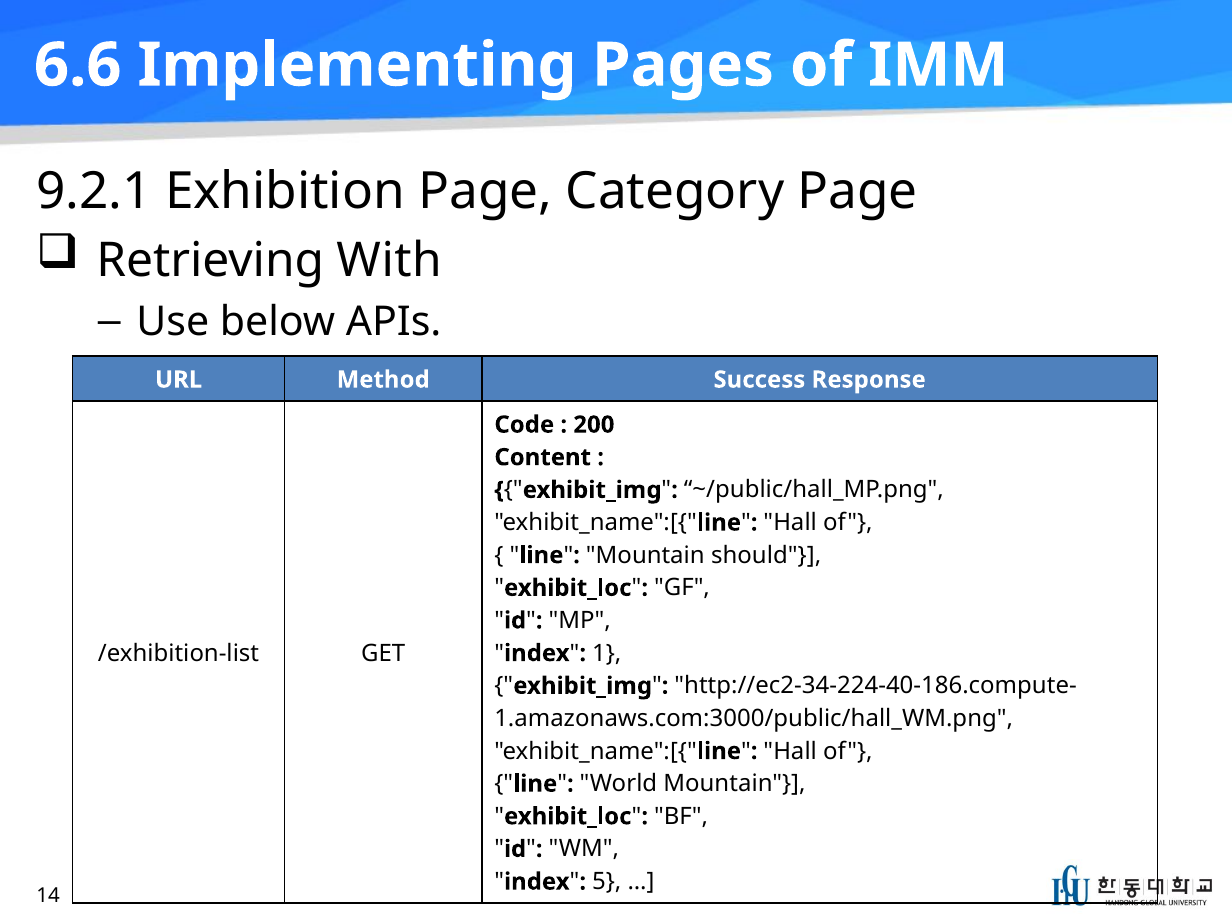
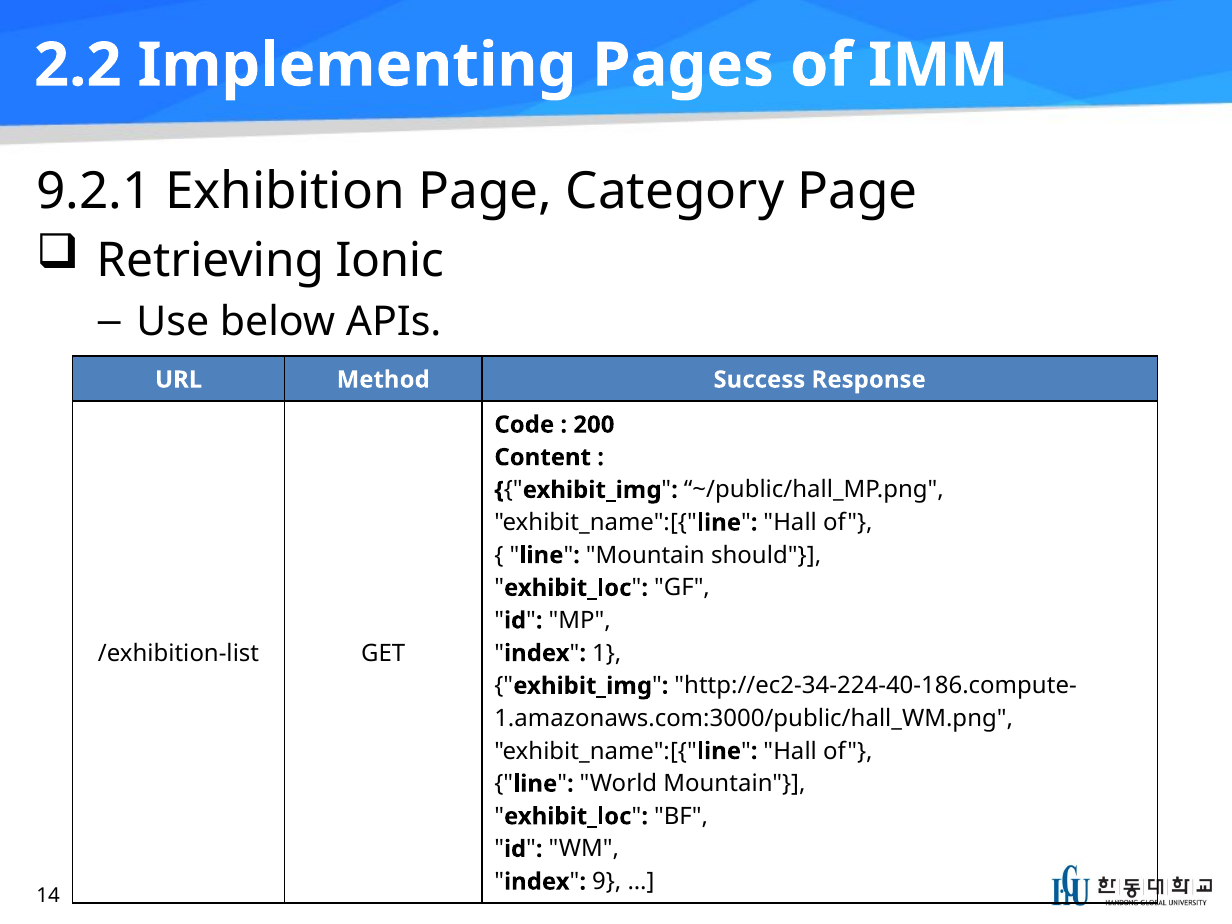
6.6: 6.6 -> 2.2
With: With -> Ionic
5: 5 -> 9
